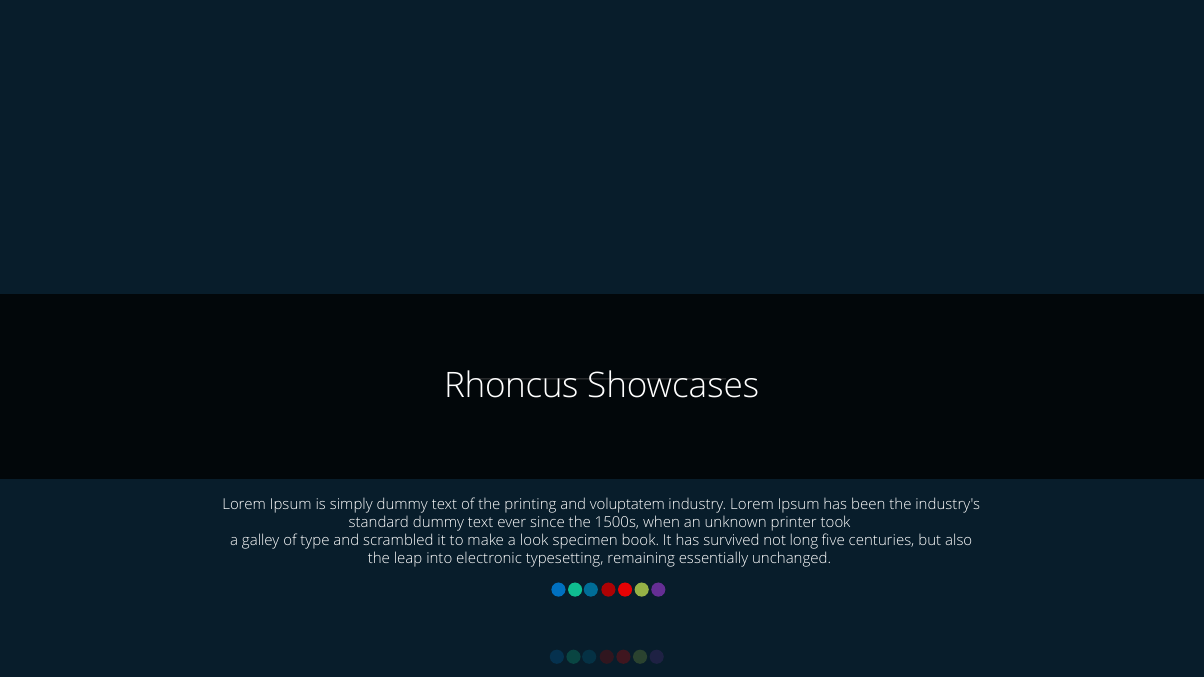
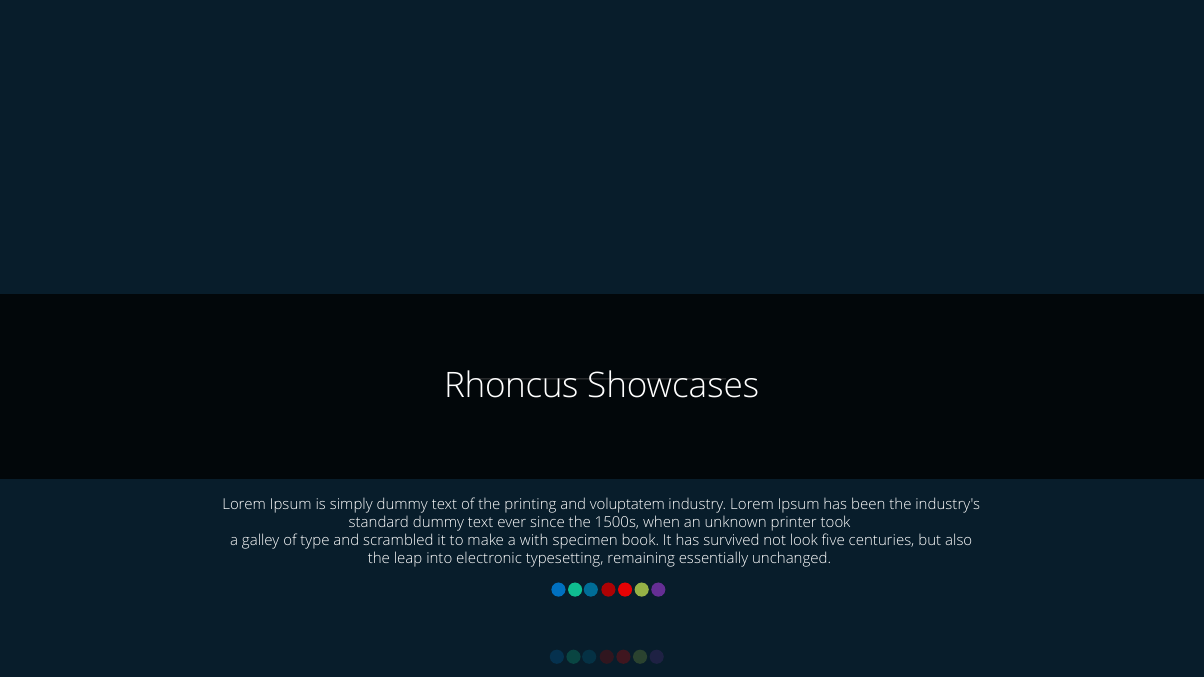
look: look -> with
long: long -> look
